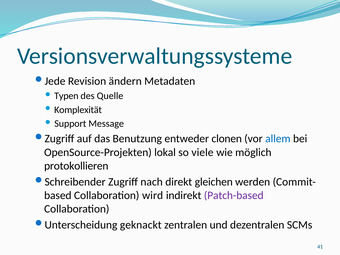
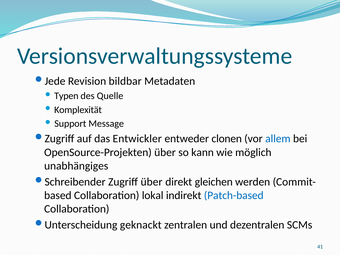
ändern: ändern -> bildbar
Benutzung: Benutzung -> Entwickler
OpenSource-Projekten lokal: lokal -> über
viele: viele -> kann
protokollieren: protokollieren -> unabhängiges
Zugriff nach: nach -> über
wird: wird -> lokal
Patch-based colour: purple -> blue
